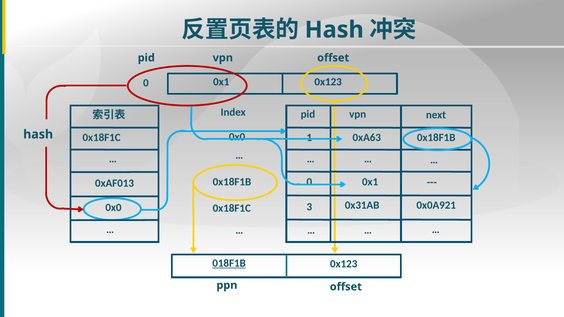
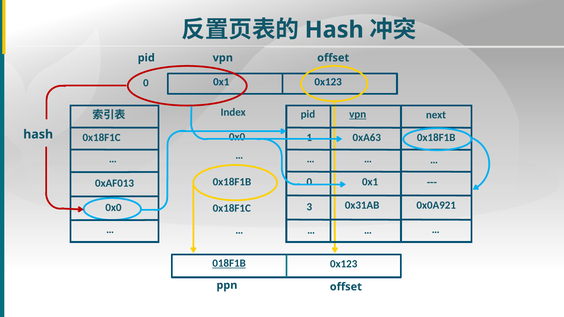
vpn at (358, 114) underline: none -> present
